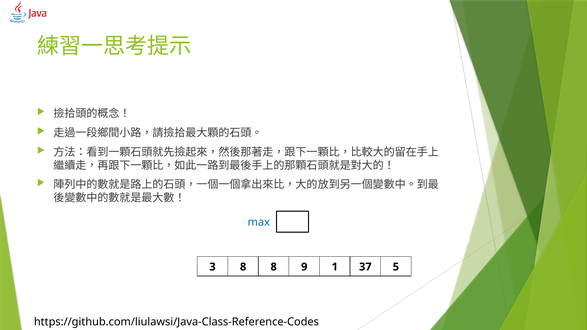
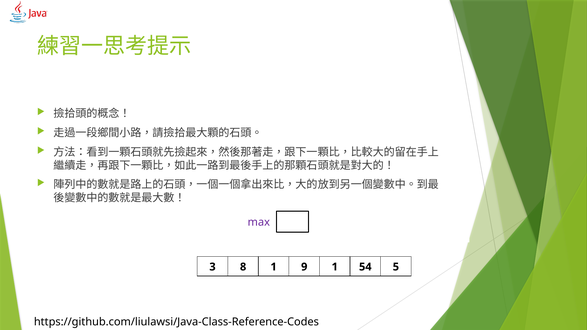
max colour: blue -> purple
8 8: 8 -> 1
37: 37 -> 54
